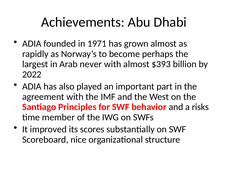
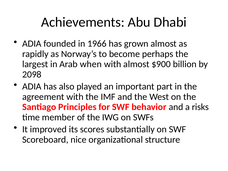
1971: 1971 -> 1966
never: never -> when
$393: $393 -> $900
2022: 2022 -> 2098
